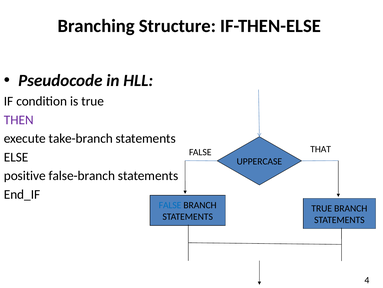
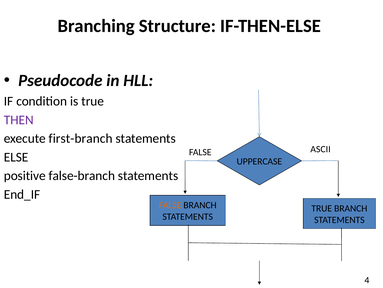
take-branch: take-branch -> first-branch
THAT: THAT -> ASCII
FALSE at (170, 205) colour: blue -> orange
